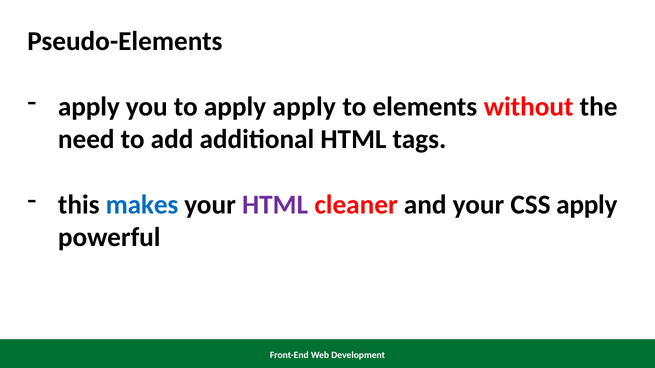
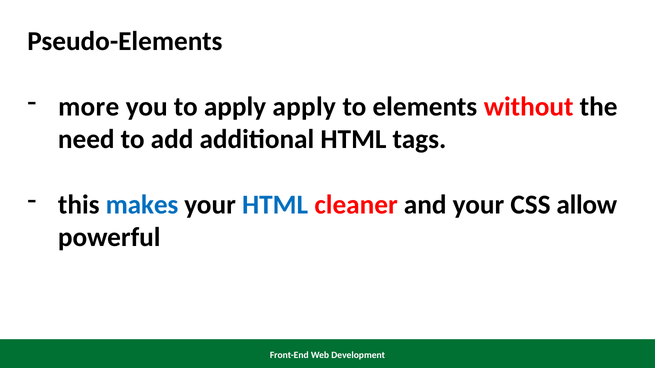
apply at (89, 107): apply -> more
HTML at (275, 205) colour: purple -> blue
CSS apply: apply -> allow
